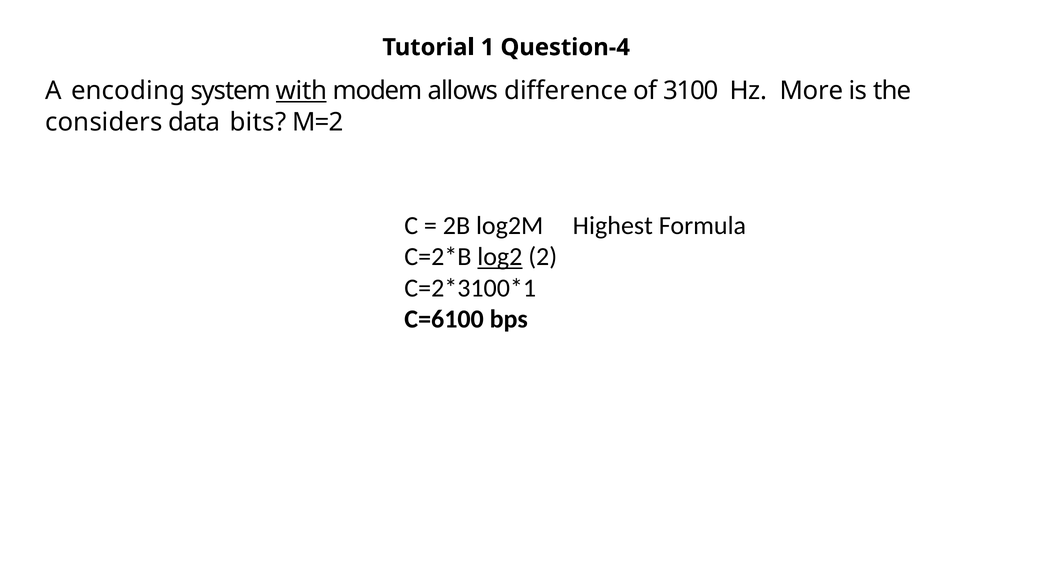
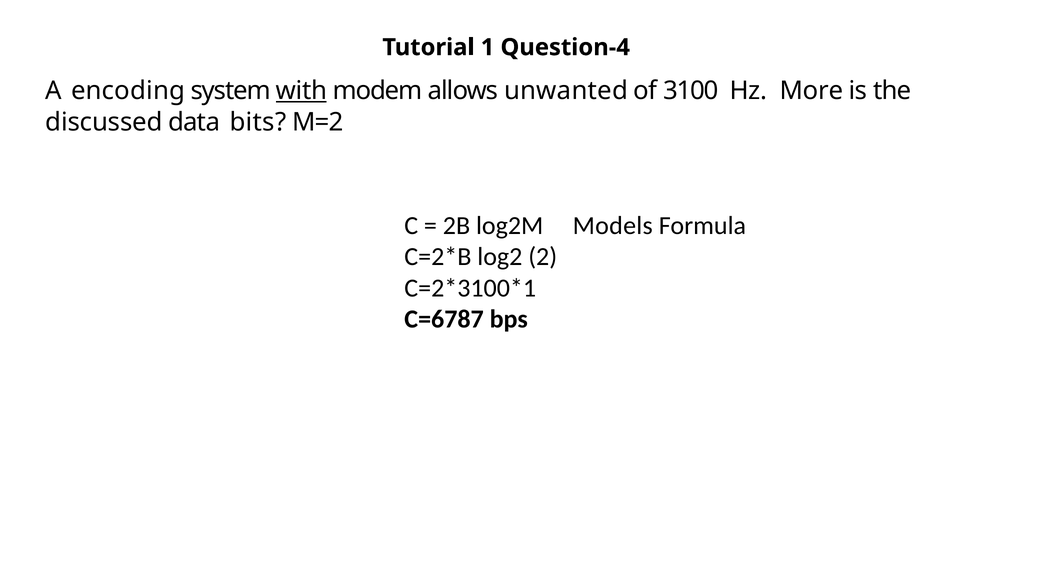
difference: difference -> unwanted
considers: considers -> discussed
Highest: Highest -> Models
log2 underline: present -> none
C=6100: C=6100 -> C=6787
